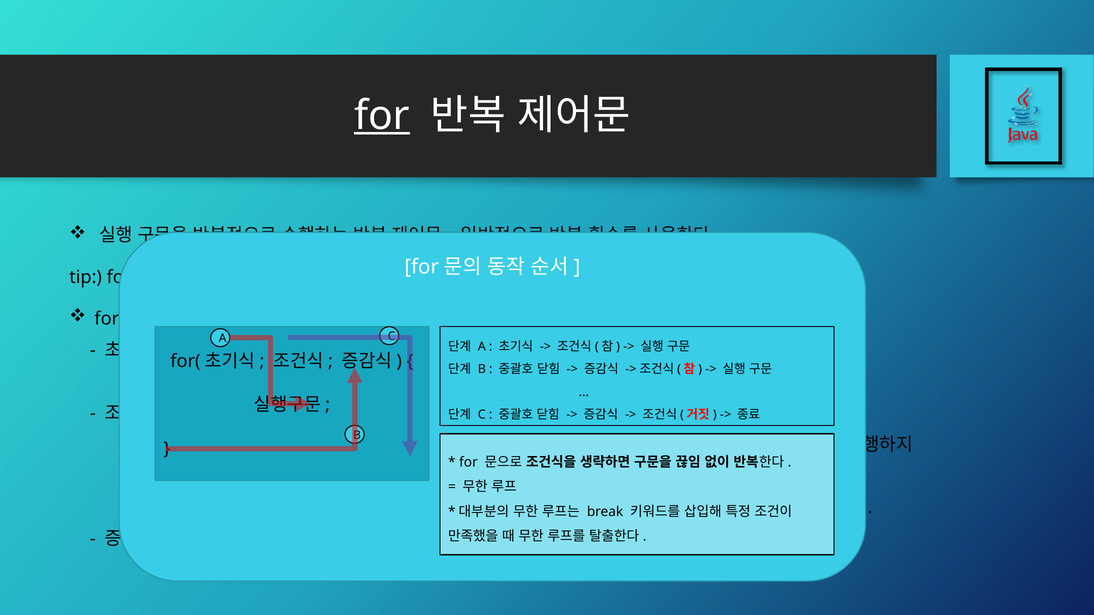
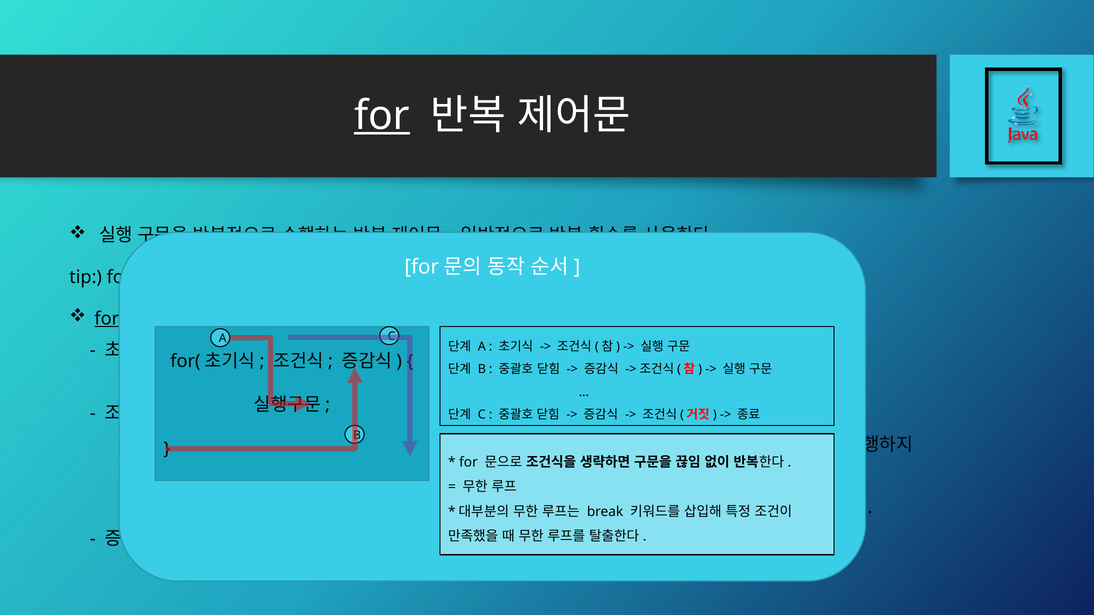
for at (107, 319) underline: none -> present
